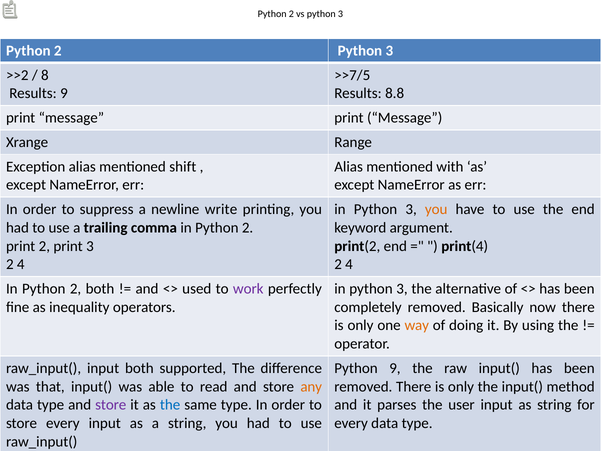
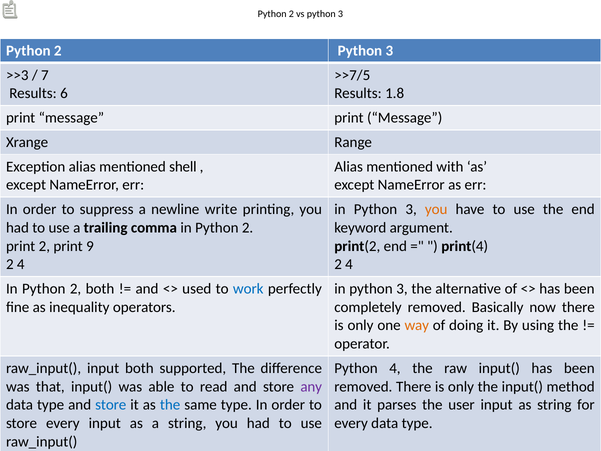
>>2: >>2 -> >>3
8: 8 -> 7
Results 9: 9 -> 6
8.8: 8.8 -> 1.8
shift: shift -> shell
print 3: 3 -> 9
work colour: purple -> blue
Python 9: 9 -> 4
any colour: orange -> purple
store at (111, 405) colour: purple -> blue
